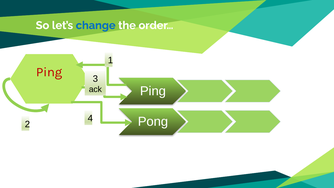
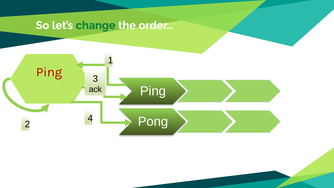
change colour: blue -> green
